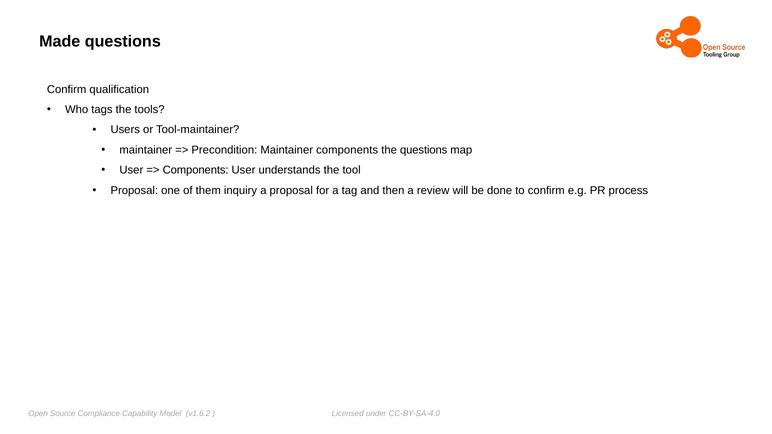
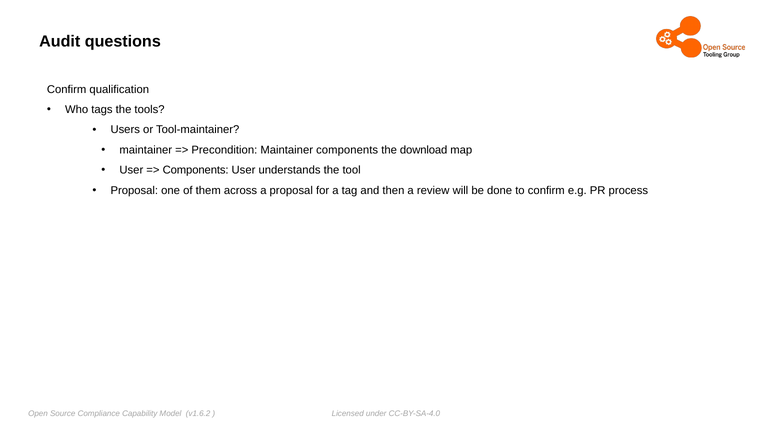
Made: Made -> Audit
the questions: questions -> download
inquiry: inquiry -> across
